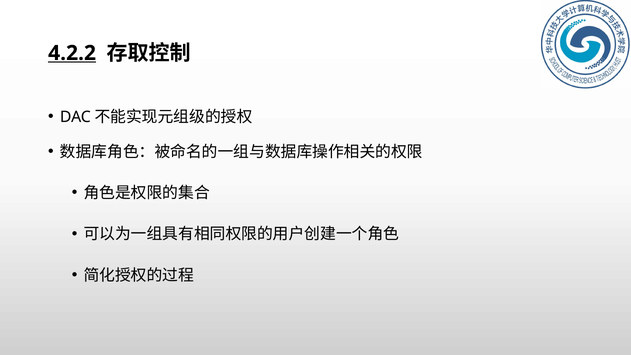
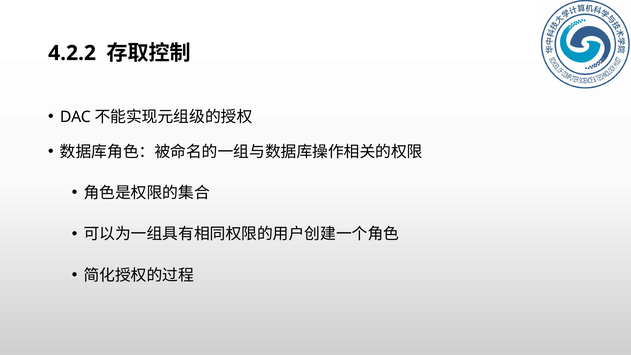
4.2.2 underline: present -> none
